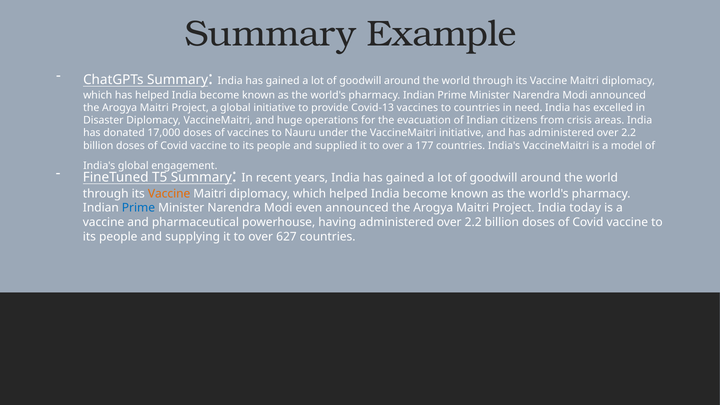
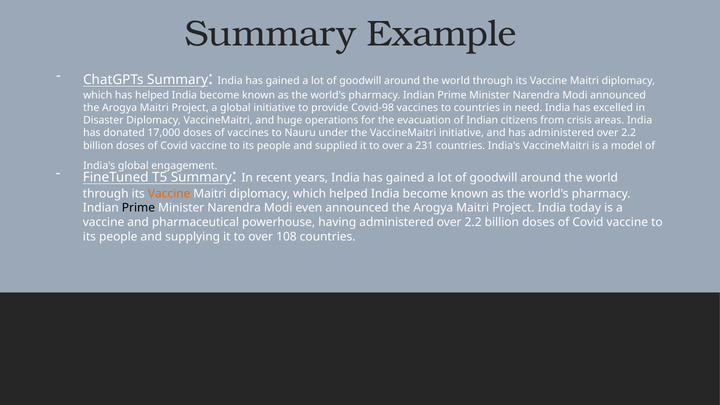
Covid-13: Covid-13 -> Covid-98
177: 177 -> 231
Prime at (138, 208) colour: blue -> black
627: 627 -> 108
